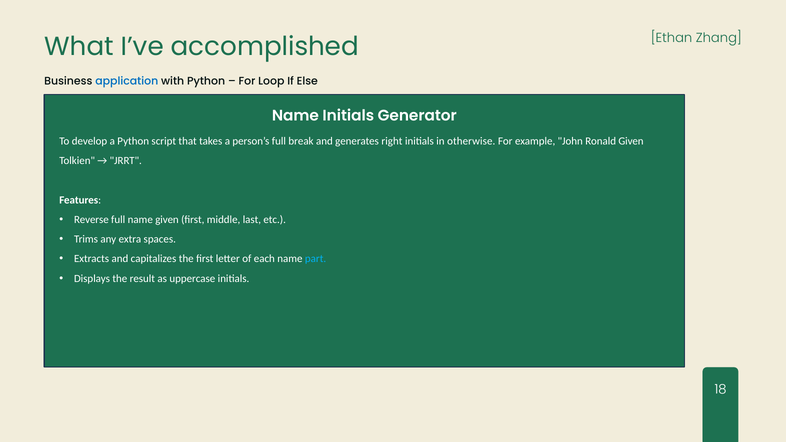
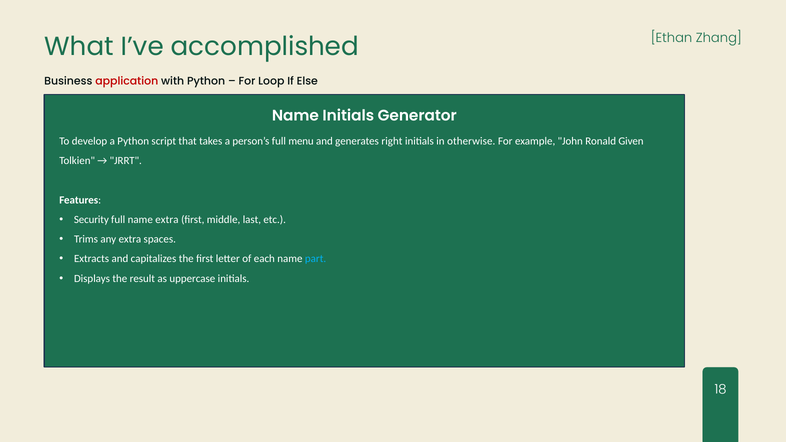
application colour: blue -> red
break: break -> menu
Reverse: Reverse -> Security
name given: given -> extra
